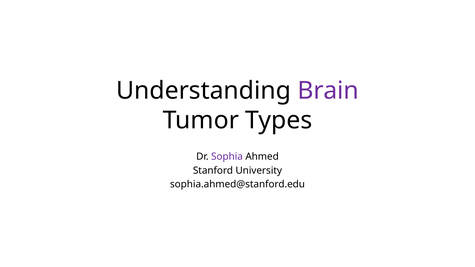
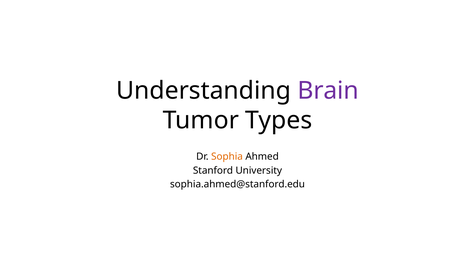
Sophia colour: purple -> orange
